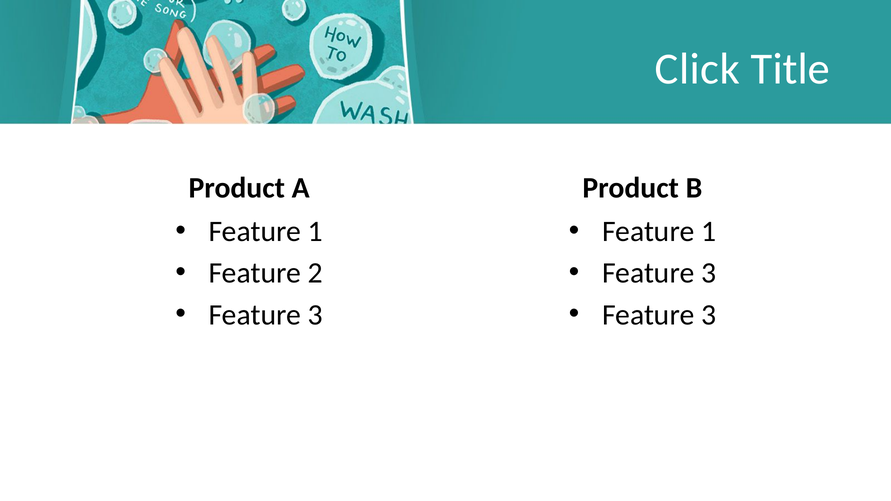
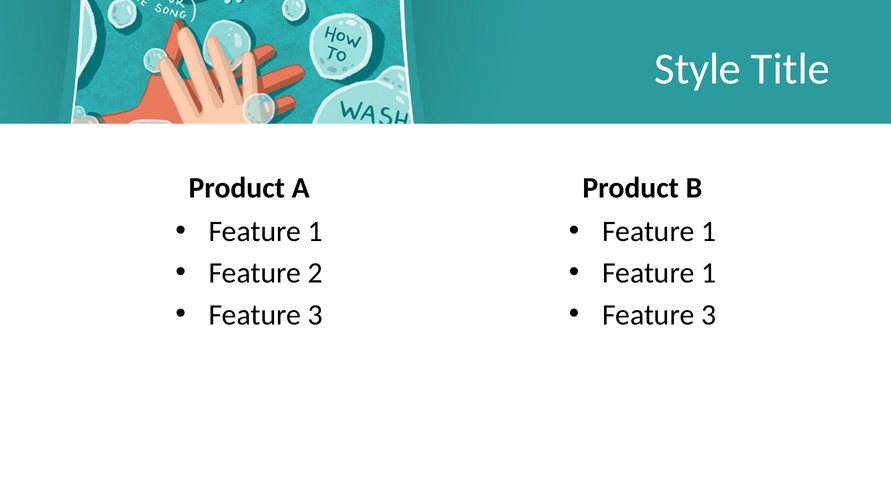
Click: Click -> Style
3 at (709, 273): 3 -> 1
